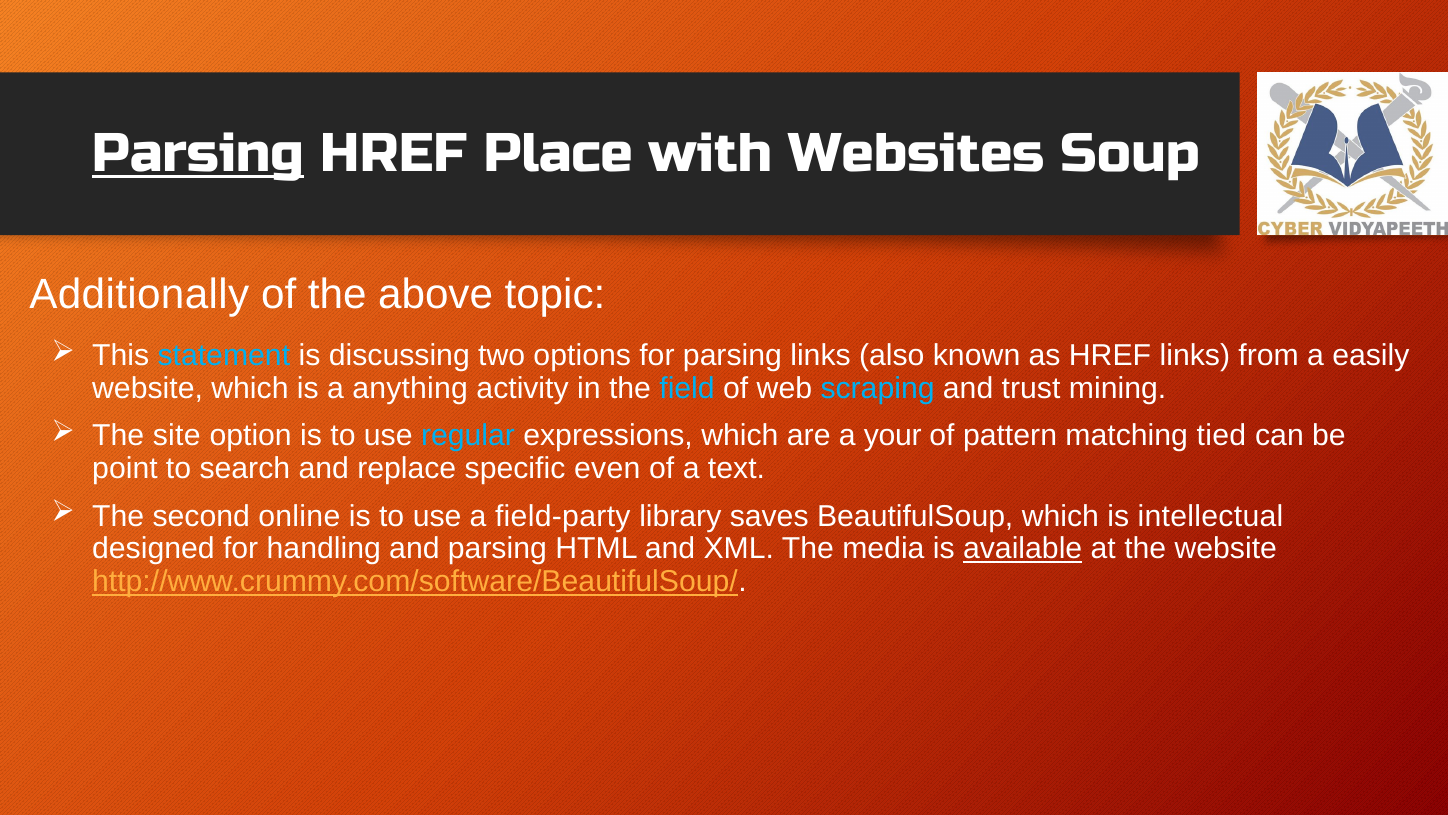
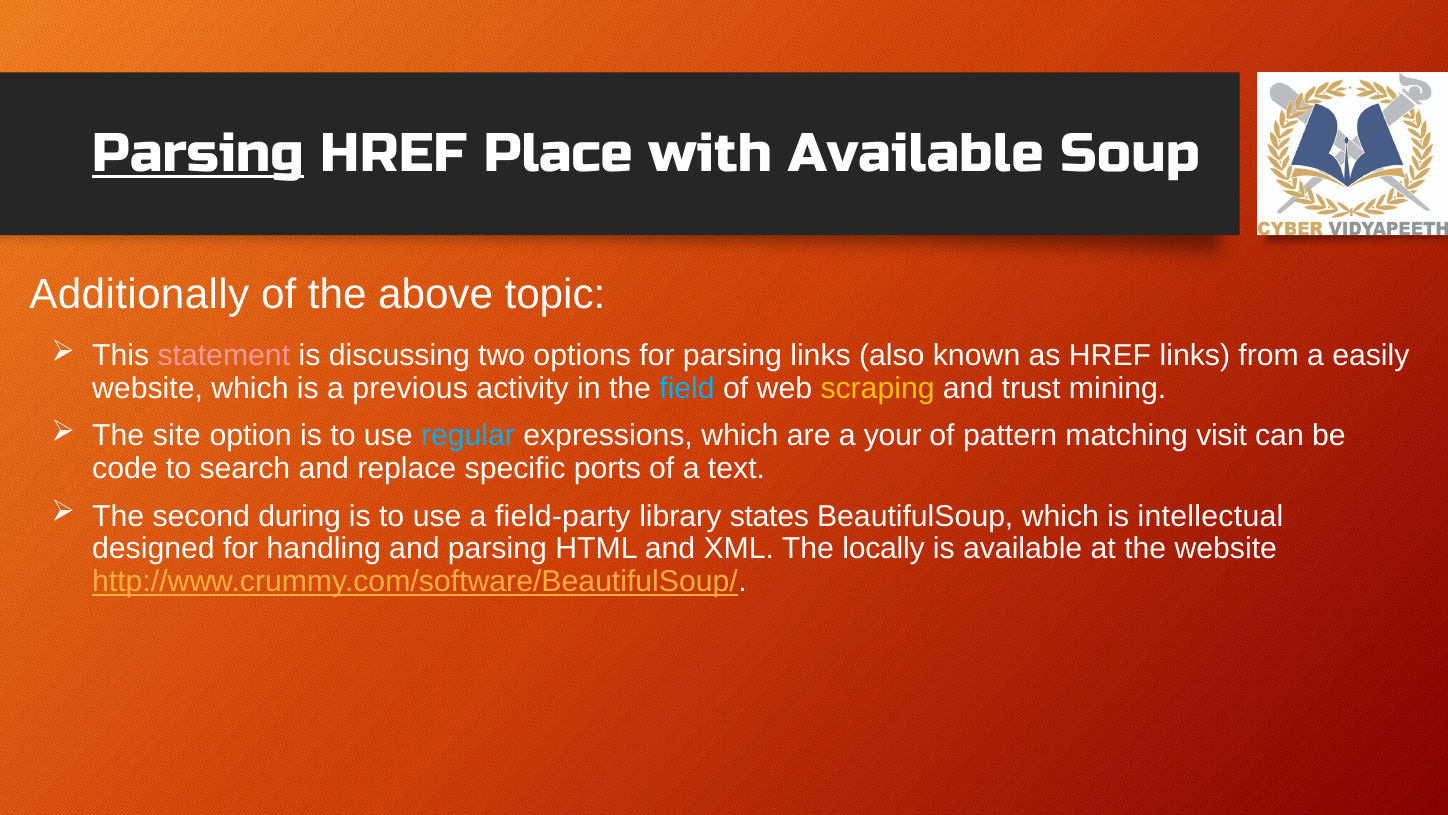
with Websites: Websites -> Available
statement colour: light blue -> pink
anything: anything -> previous
scraping colour: light blue -> yellow
tied: tied -> visit
point: point -> code
even: even -> ports
online: online -> during
saves: saves -> states
media: media -> locally
available at (1023, 549) underline: present -> none
